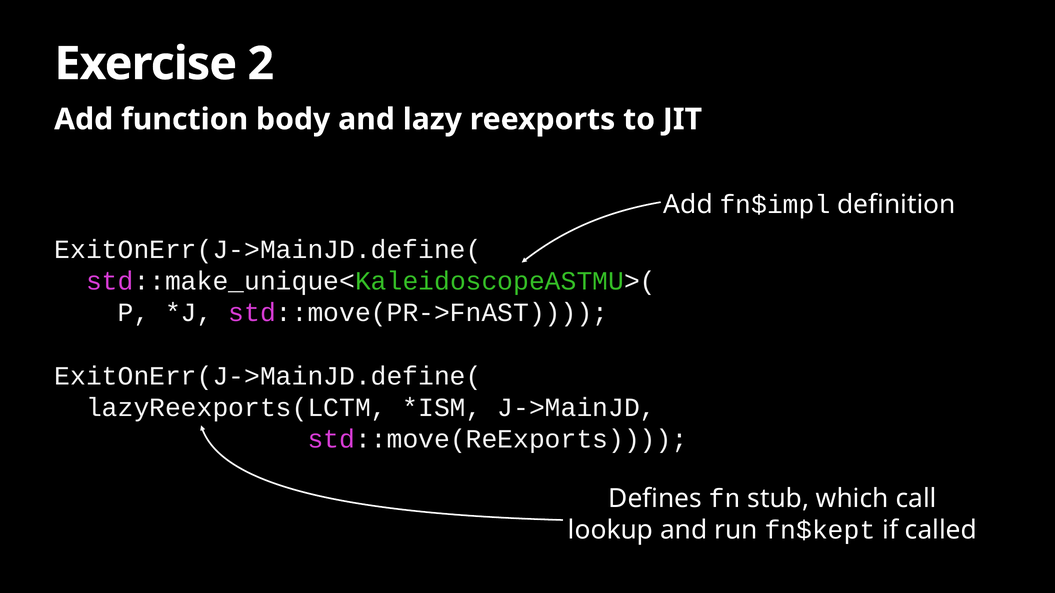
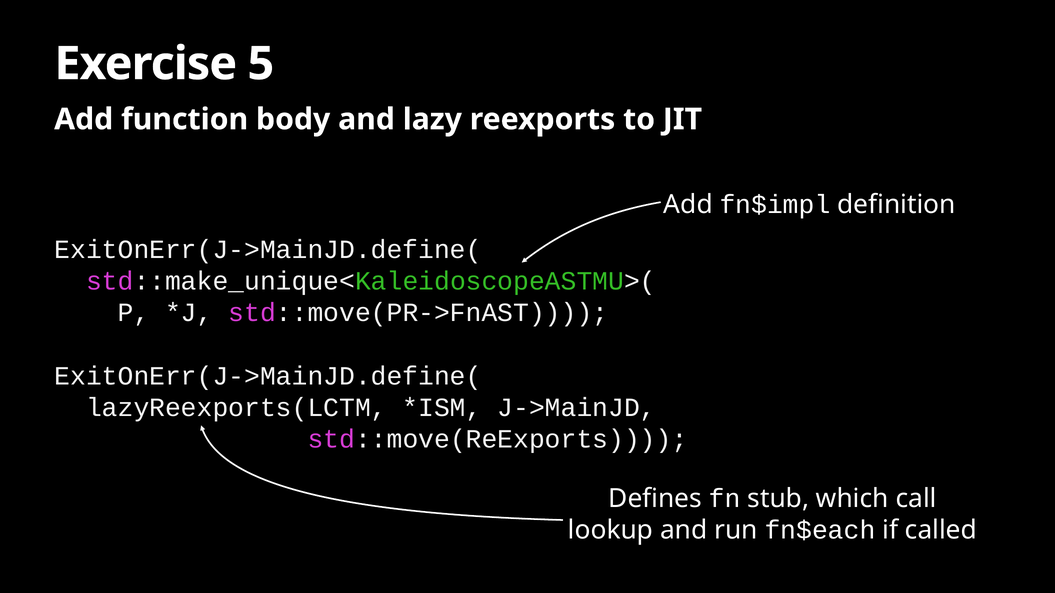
2: 2 -> 5
fn$kept: fn$kept -> fn$each
